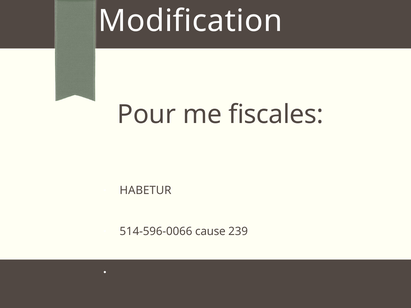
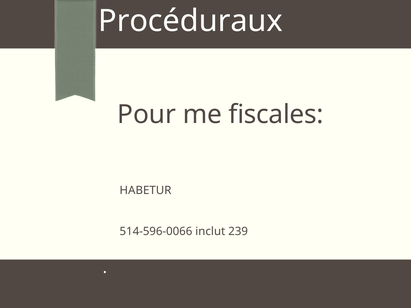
Modification: Modification -> Procéduraux
cause: cause -> inclut
